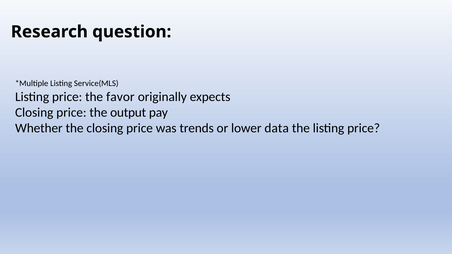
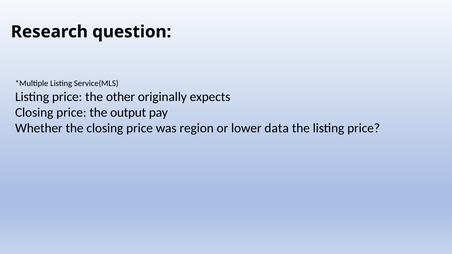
favor: favor -> other
trends: trends -> region
